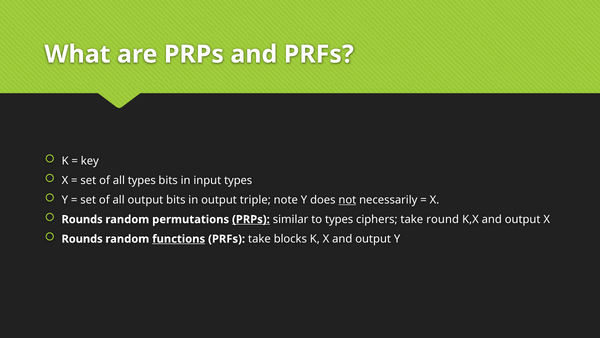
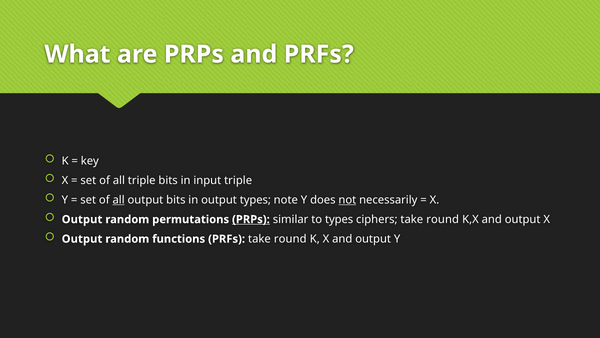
all types: types -> triple
input types: types -> triple
all at (119, 200) underline: none -> present
output triple: triple -> types
Rounds at (82, 219): Rounds -> Output
Rounds at (82, 239): Rounds -> Output
functions underline: present -> none
PRFs take blocks: blocks -> round
